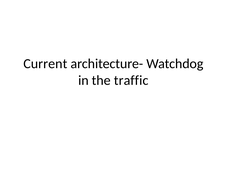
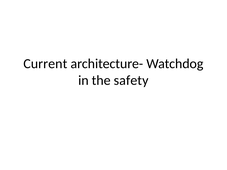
traffic: traffic -> safety
